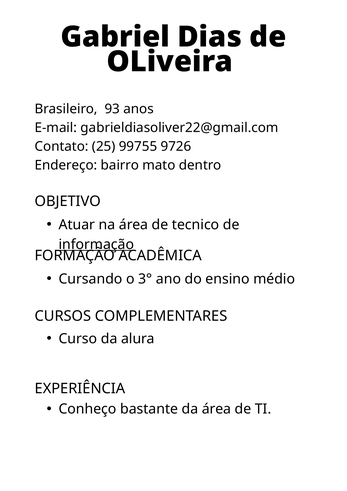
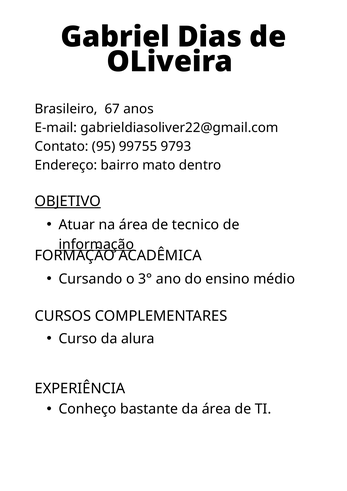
93: 93 -> 67
25: 25 -> 95
9726: 9726 -> 9793
OBJETIVO underline: none -> present
